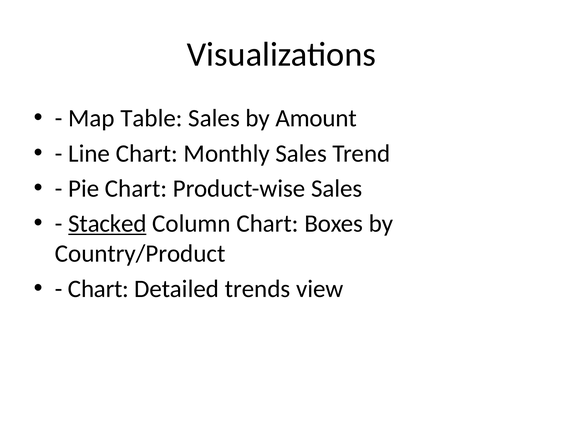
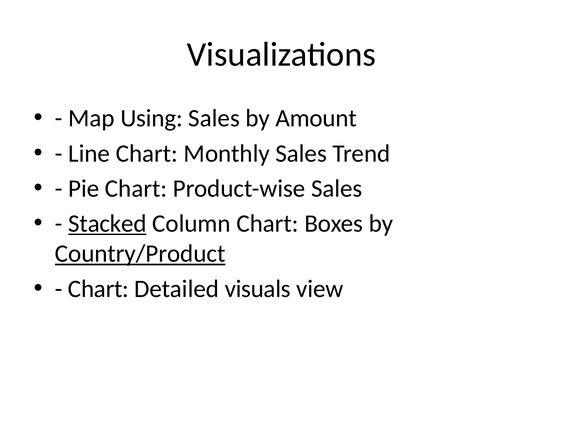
Table: Table -> Using
Country/Product underline: none -> present
trends: trends -> visuals
